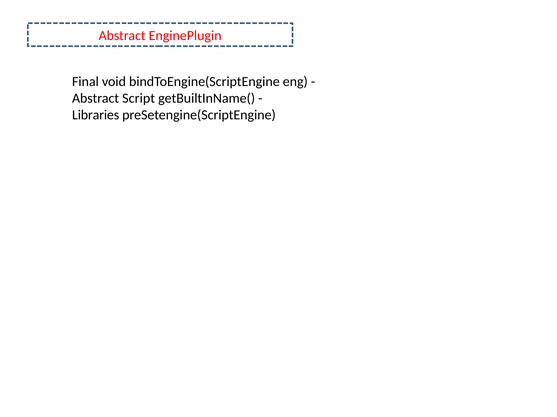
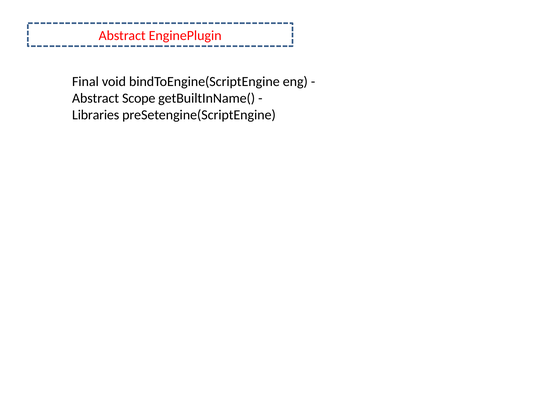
Script: Script -> Scope
